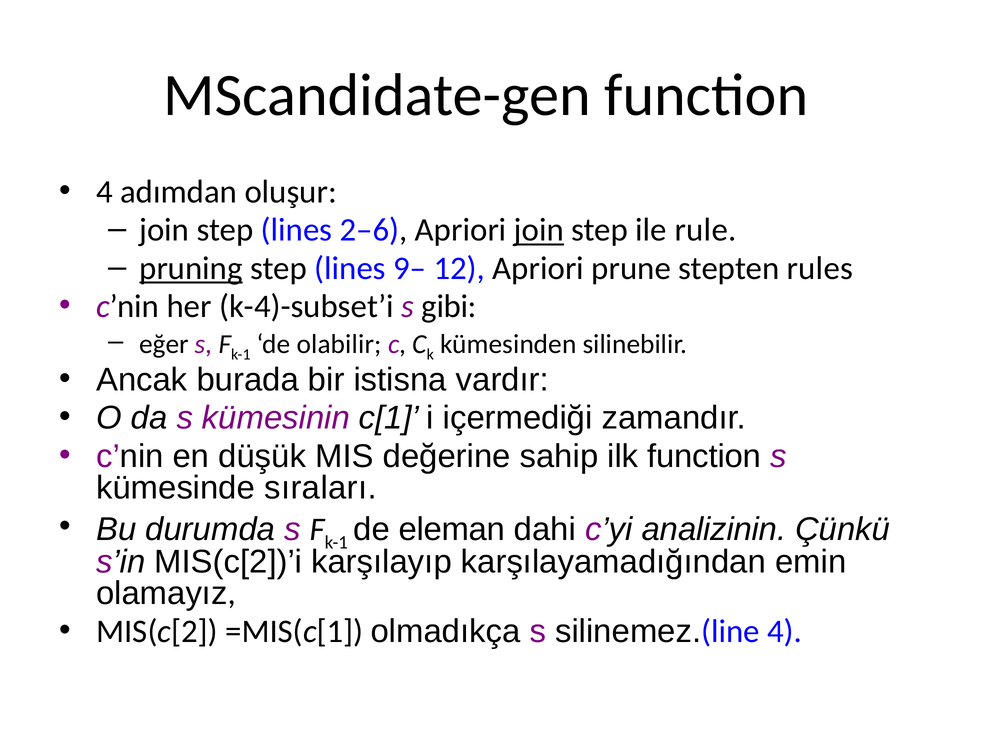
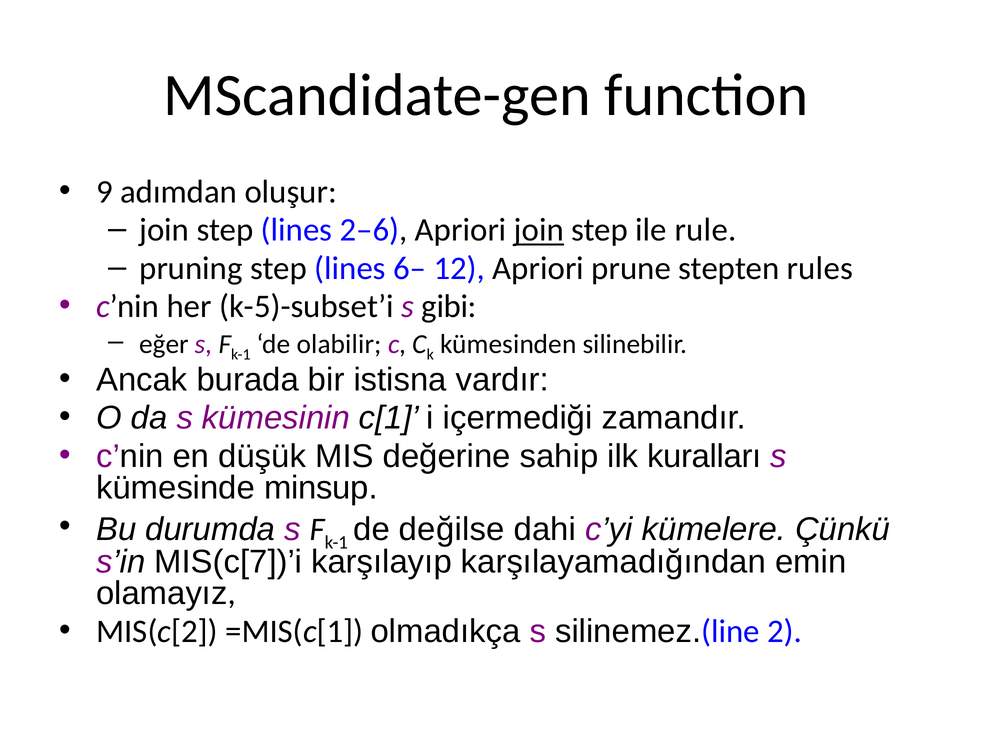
4 at (104, 192): 4 -> 9
pruning underline: present -> none
9–: 9– -> 6–
k-4)-subset’i: k-4)-subset’i -> k-5)-subset’i
ilk function: function -> kuralları
sıraları: sıraları -> minsup
eleman: eleman -> değilse
analizinin: analizinin -> kümelere
MIS(c[2])’i: MIS(c[2])’i -> MIS(c[7])’i
silinemez.(line 4: 4 -> 2
